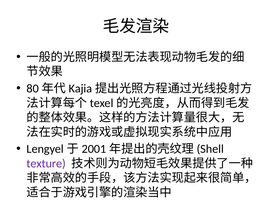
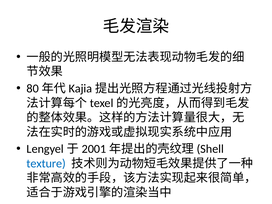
texture colour: purple -> blue
